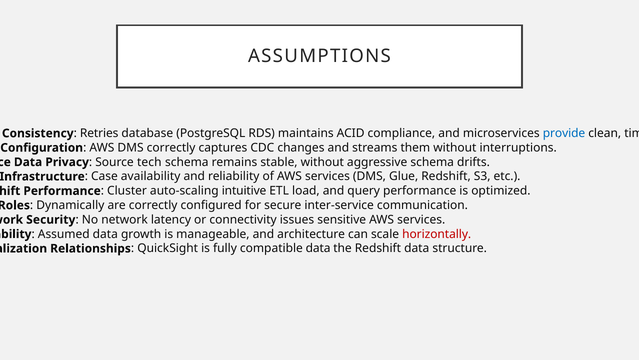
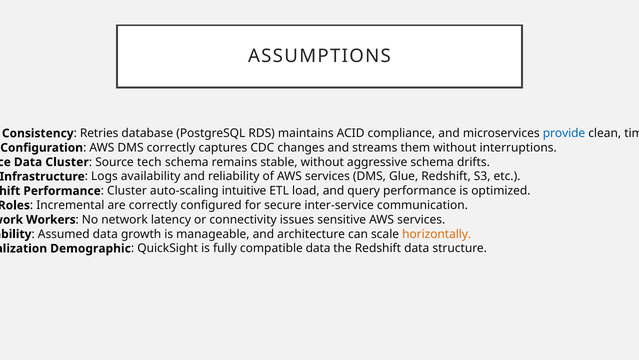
Data Privacy: Privacy -> Cluster
Case: Case -> Logs
Dynamically: Dynamically -> Incremental
Security: Security -> Workers
horizontally colour: red -> orange
Relationships: Relationships -> Demographic
